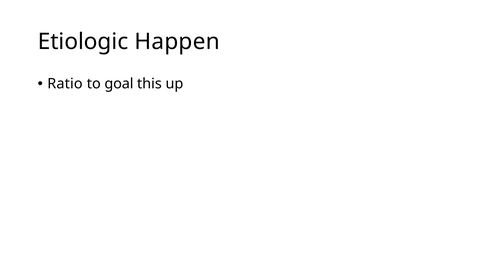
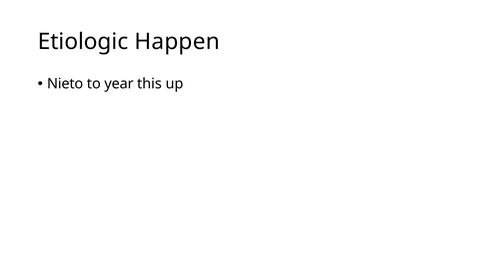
Ratio: Ratio -> Nieto
goal: goal -> year
